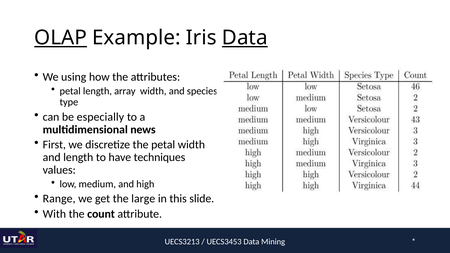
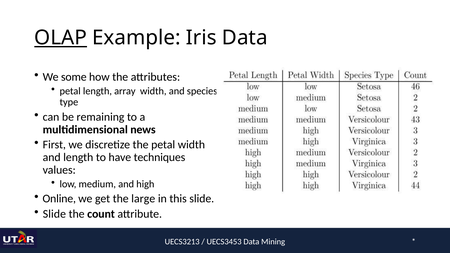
Data at (245, 38) underline: present -> none
using: using -> some
especially: especially -> remaining
Range: Range -> Online
With at (54, 214): With -> Slide
